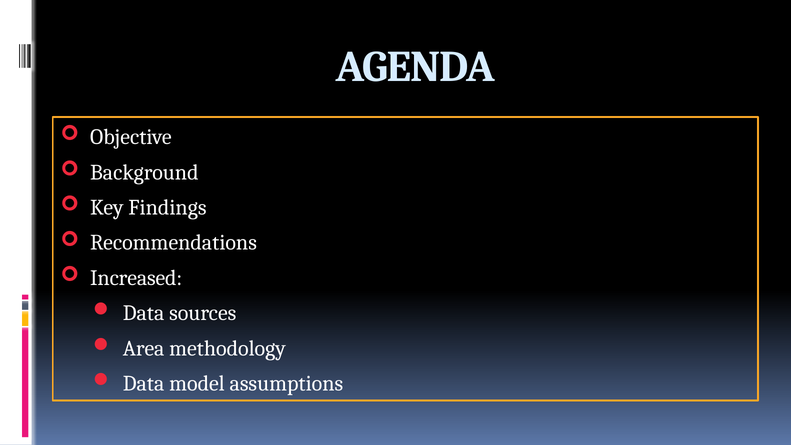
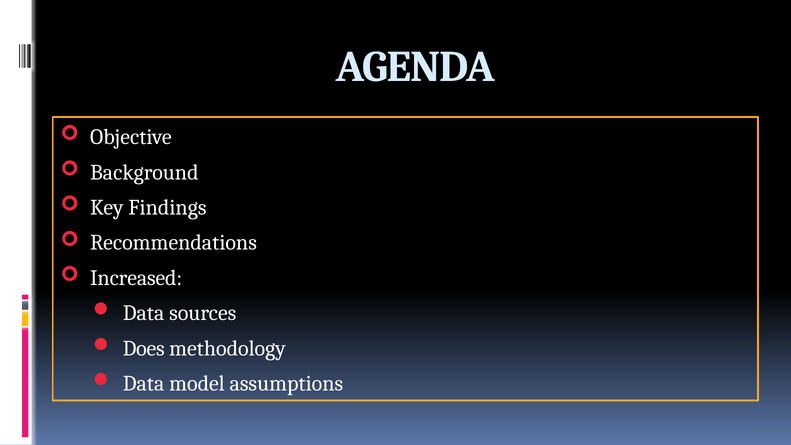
Area: Area -> Does
